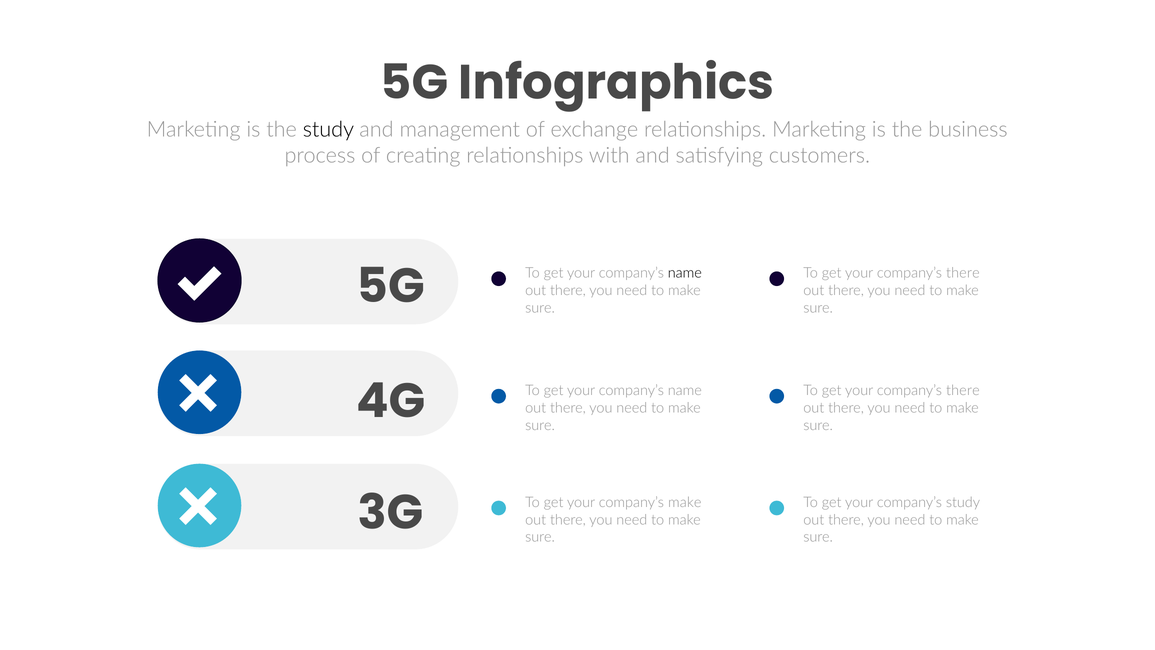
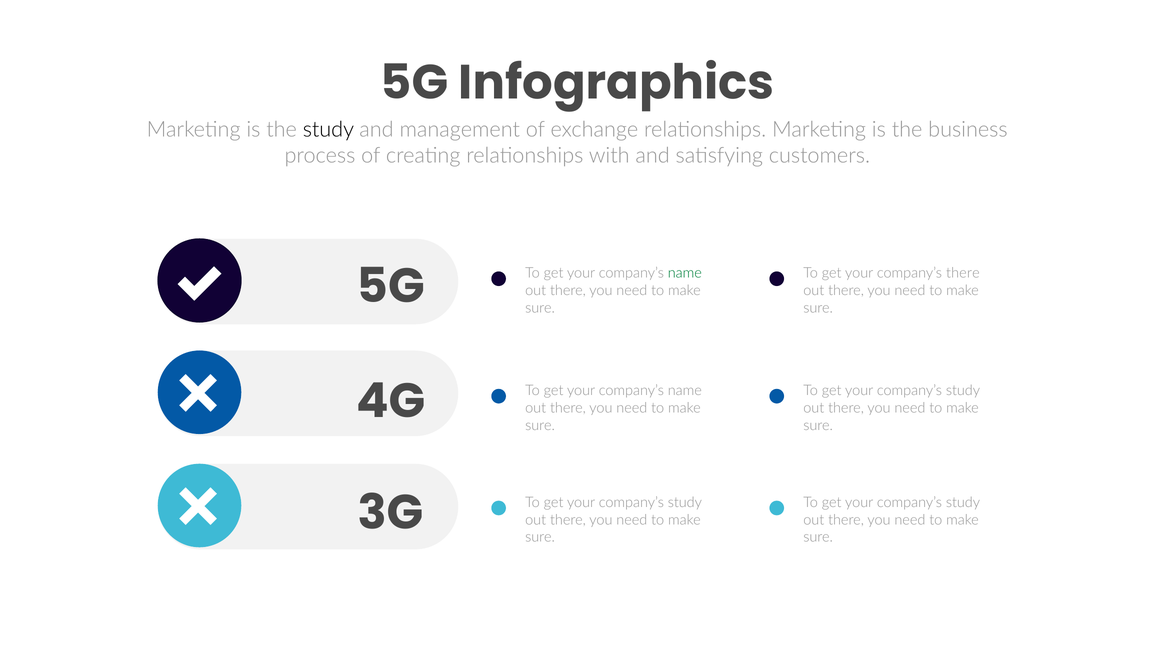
name at (685, 273) colour: black -> green
there at (963, 391): there -> study
make at (685, 502): make -> study
